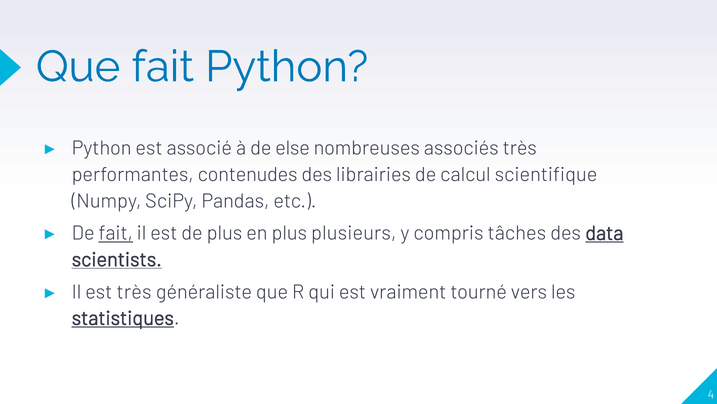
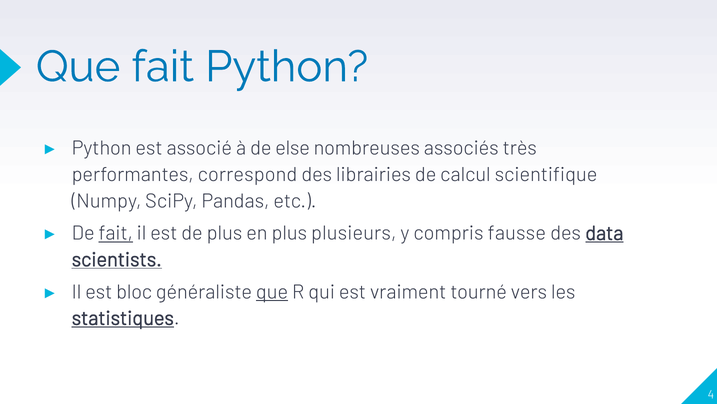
contenudes: contenudes -> correspond
tâches: tâches -> fausse
est très: très -> bloc
que at (272, 291) underline: none -> present
